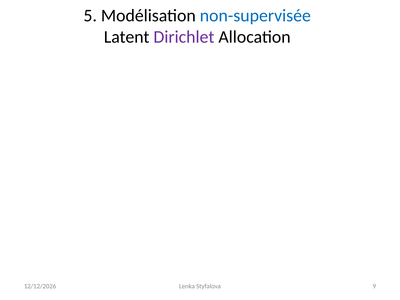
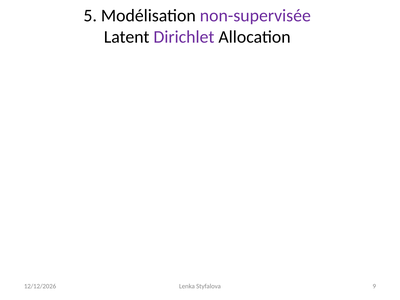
non-supervisée colour: blue -> purple
